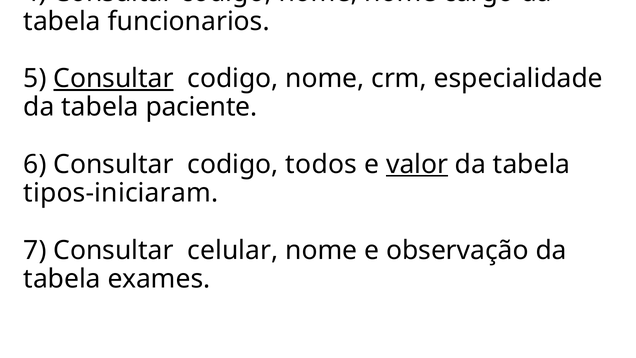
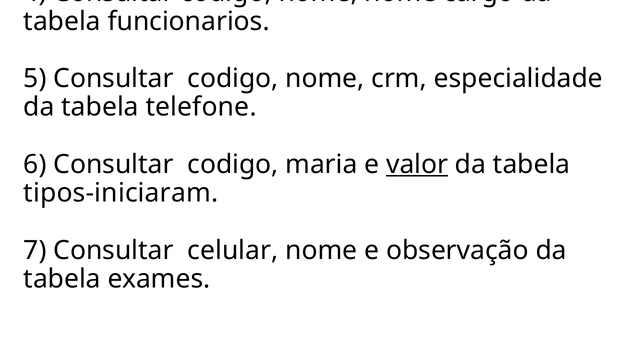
Consultar at (113, 79) underline: present -> none
paciente: paciente -> telefone
todos: todos -> maria
